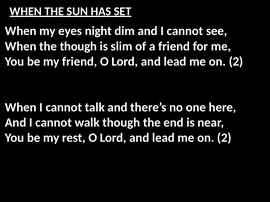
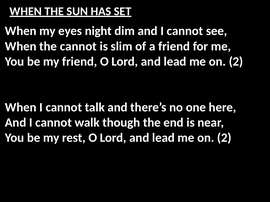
the though: though -> cannot
